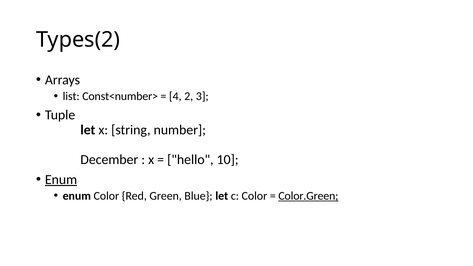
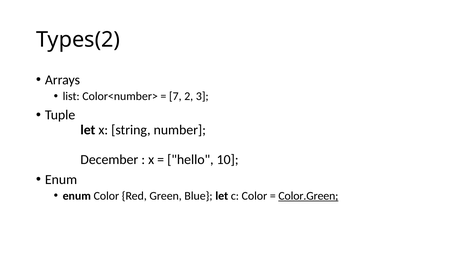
Const<number>: Const<number> -> Color<number>
4: 4 -> 7
Enum at (61, 180) underline: present -> none
